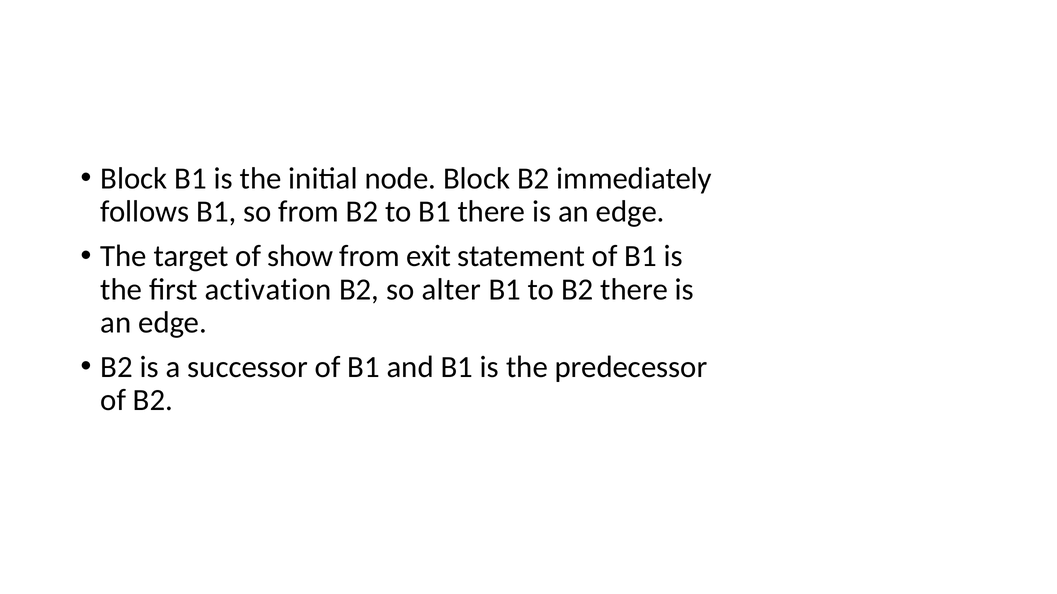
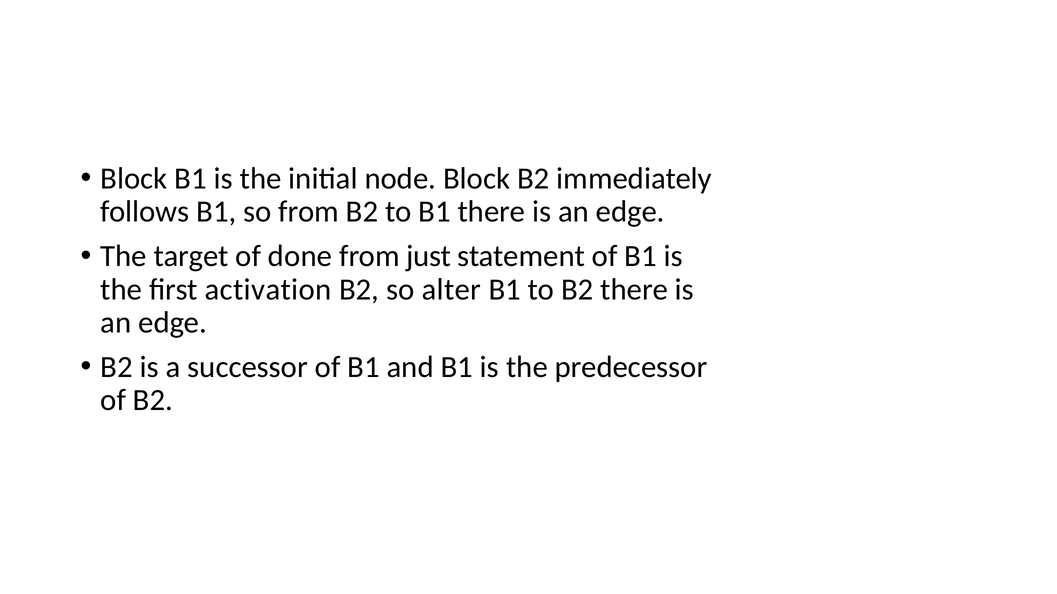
show: show -> done
exit: exit -> just
